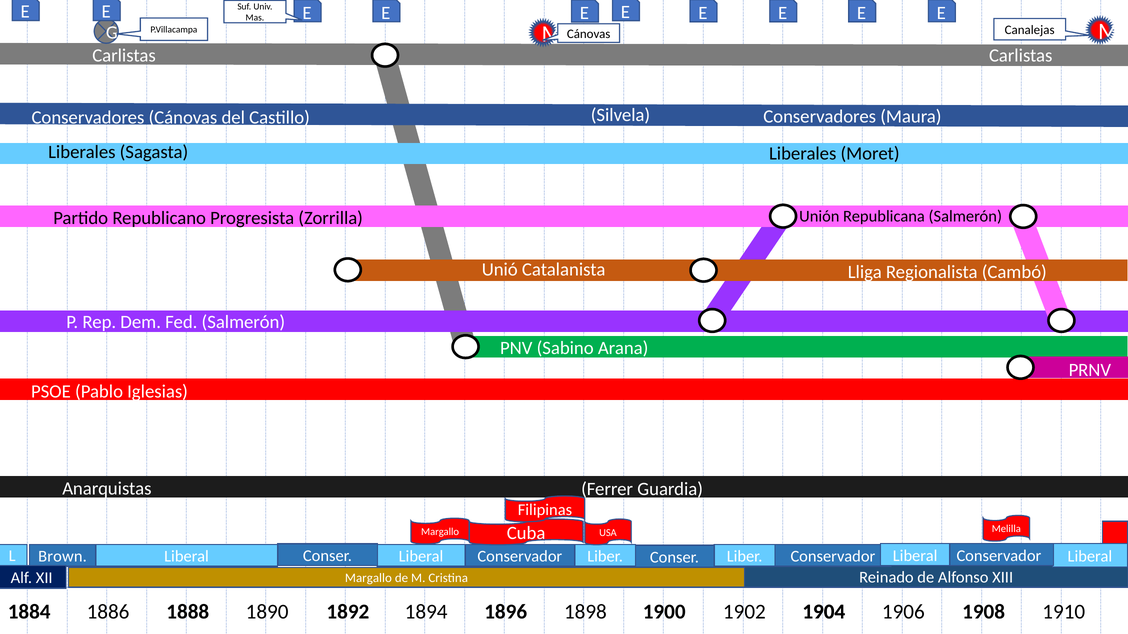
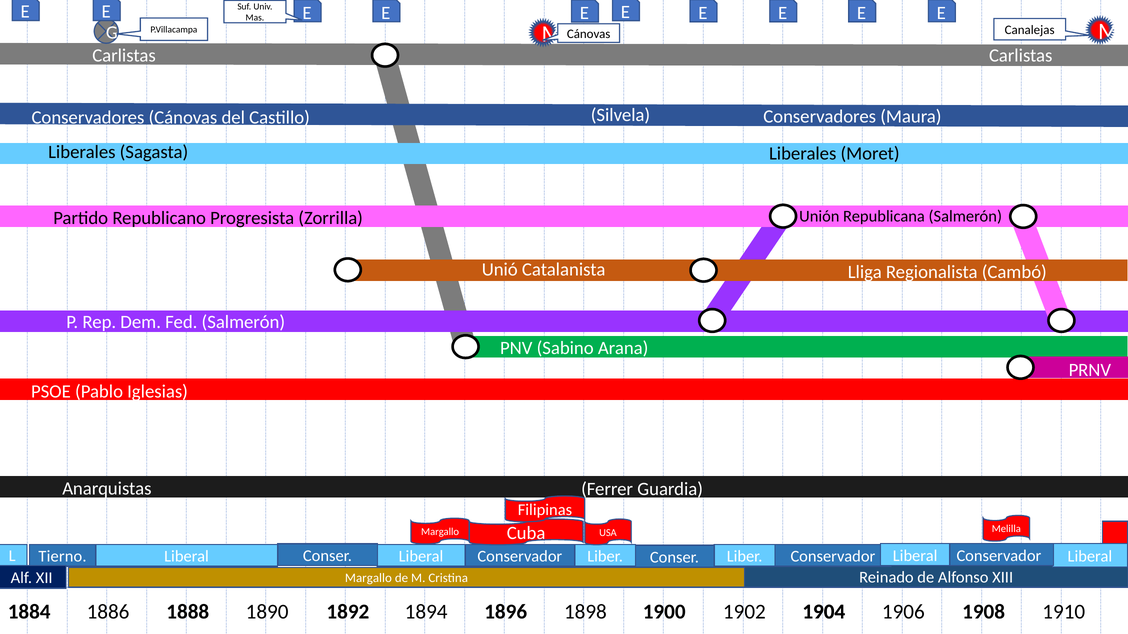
Brown: Brown -> Tierno
